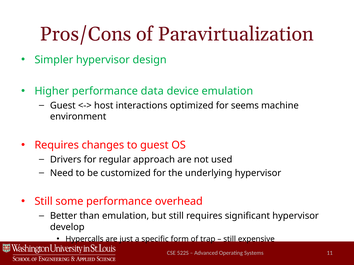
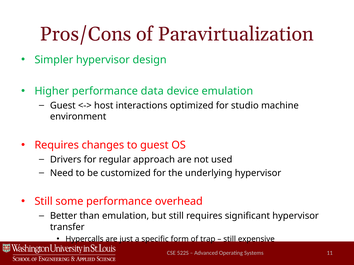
seems: seems -> studio
develop: develop -> transfer
